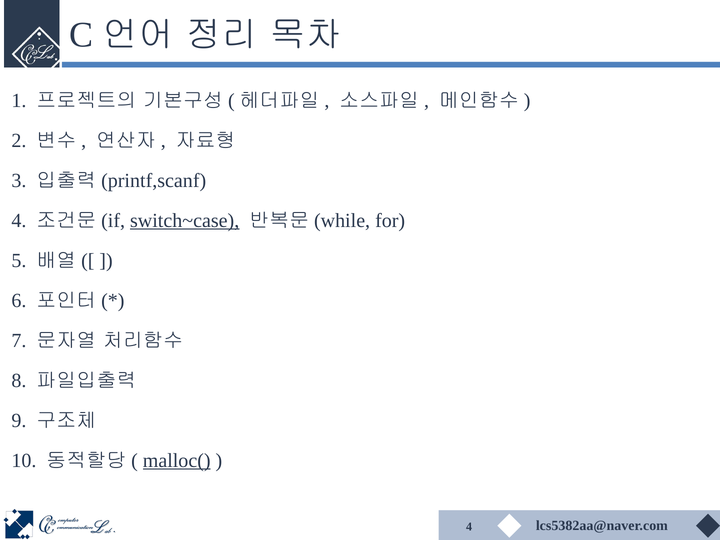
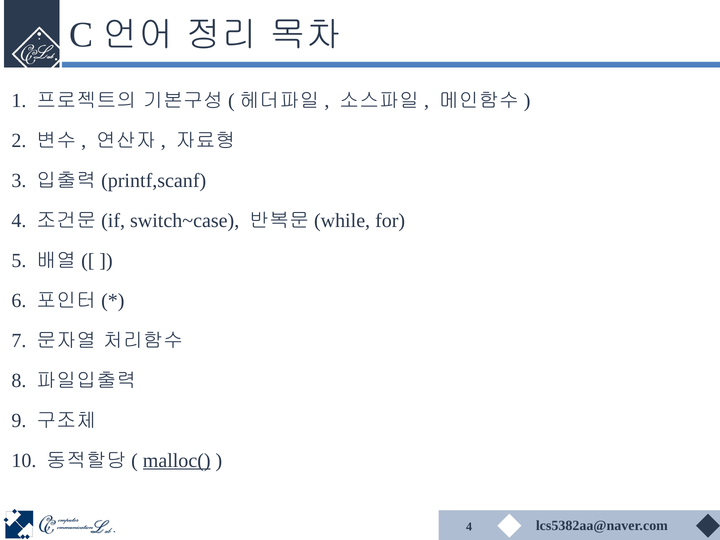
switch~case underline: present -> none
